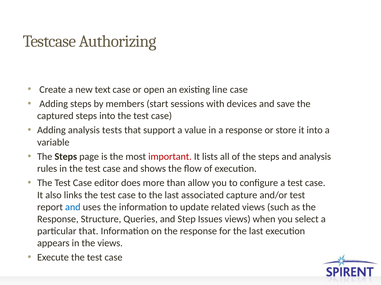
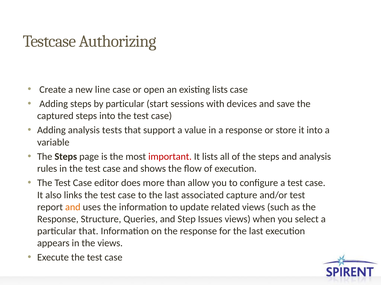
text: text -> line
existing line: line -> lists
by members: members -> particular
and at (73, 208) colour: blue -> orange
